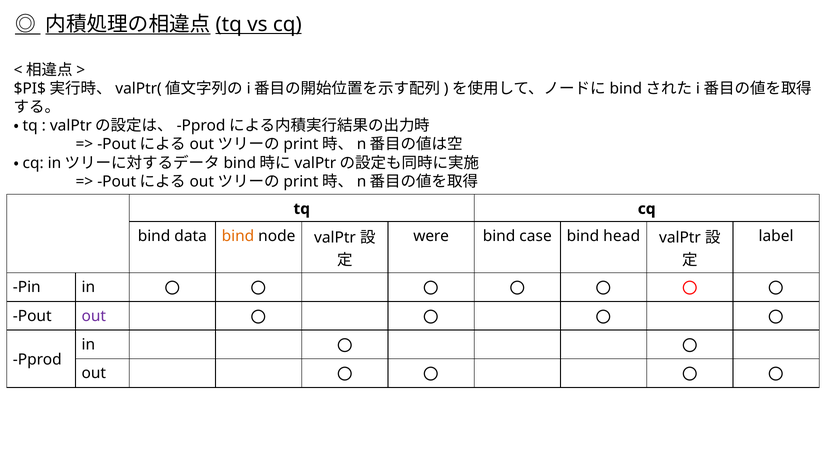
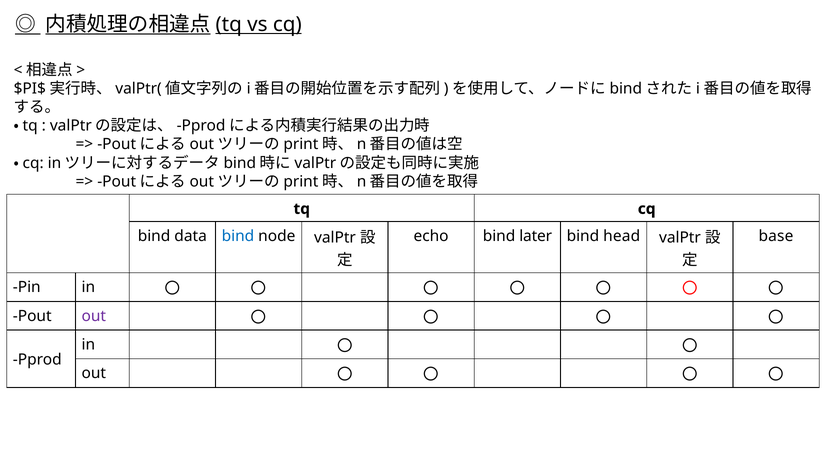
bind at (238, 236) colour: orange -> blue
were: were -> echo
case: case -> later
label: label -> base
